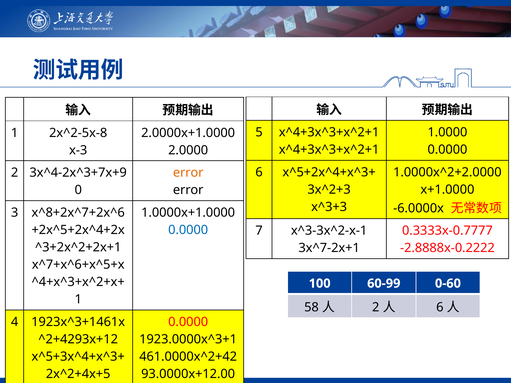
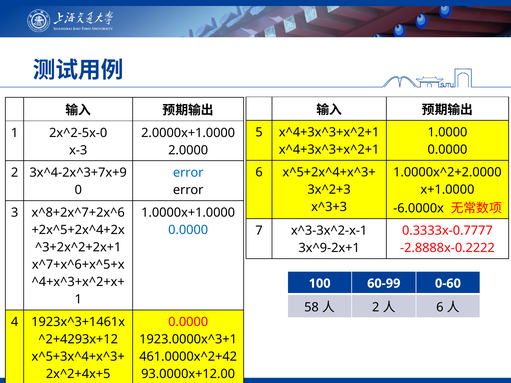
2x^2-5x-8: 2x^2-5x-8 -> 2x^2-5x-0
error at (188, 173) colour: orange -> blue
3x^7-2x+1: 3x^7-2x+1 -> 3x^9-2x+1
